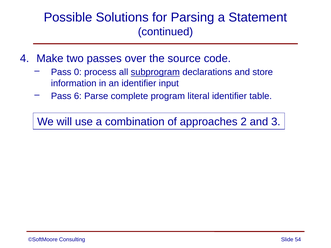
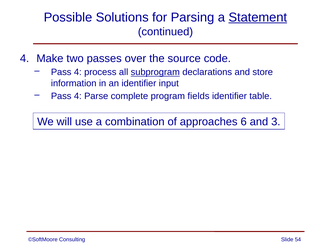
Statement underline: none -> present
0 at (78, 72): 0 -> 4
6 at (78, 96): 6 -> 4
literal: literal -> fields
2: 2 -> 6
